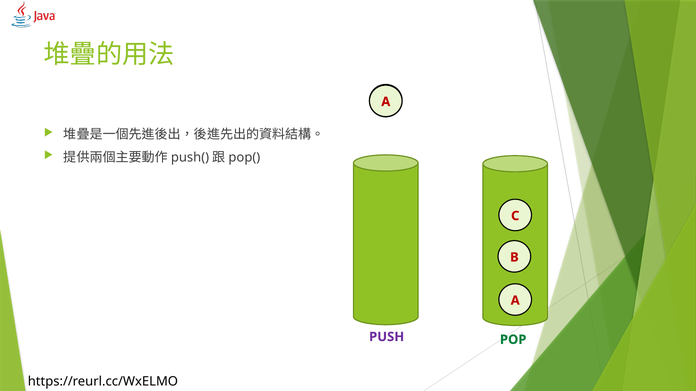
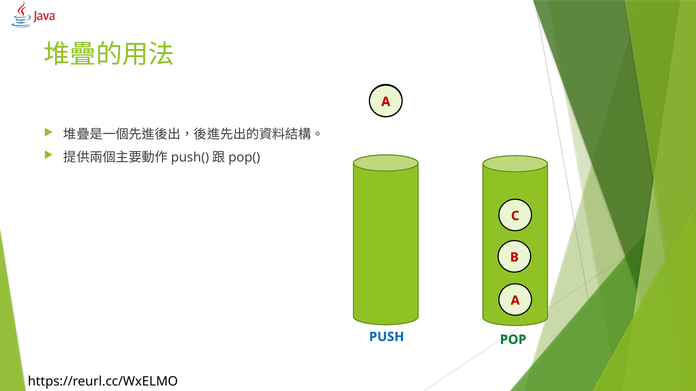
PUSH colour: purple -> blue
